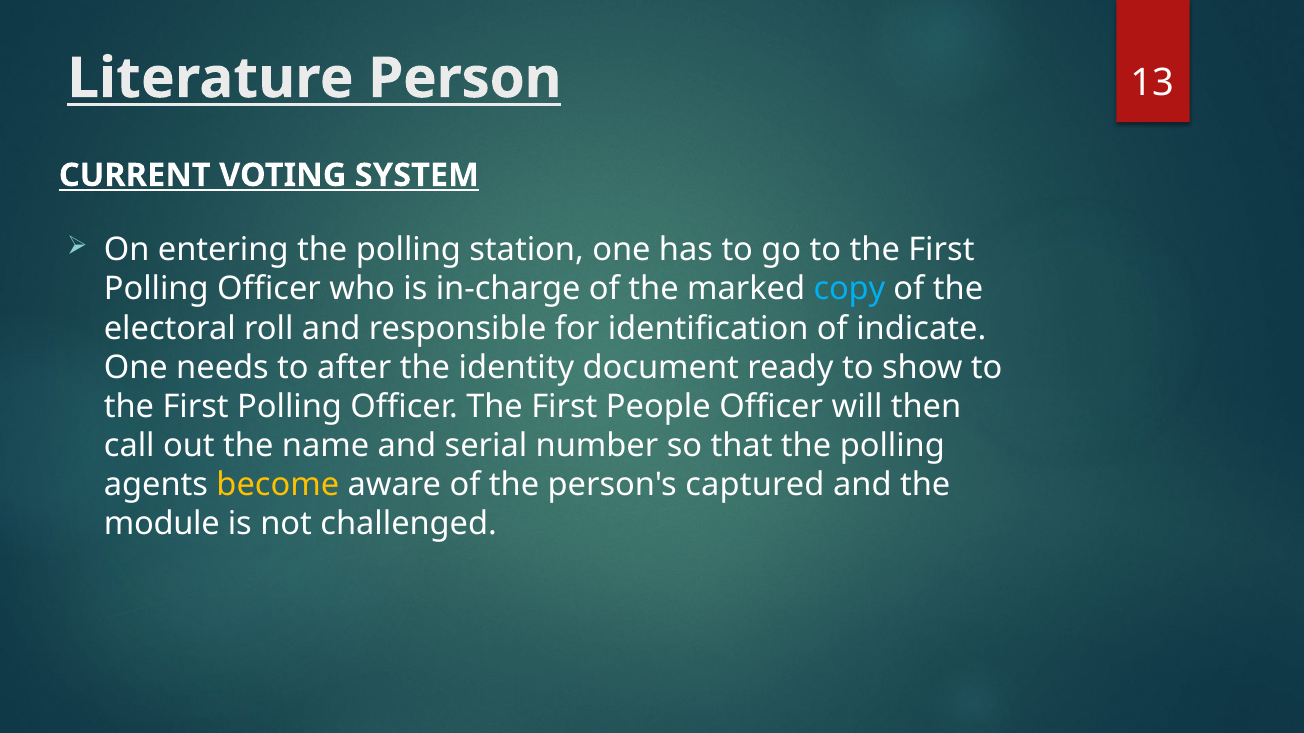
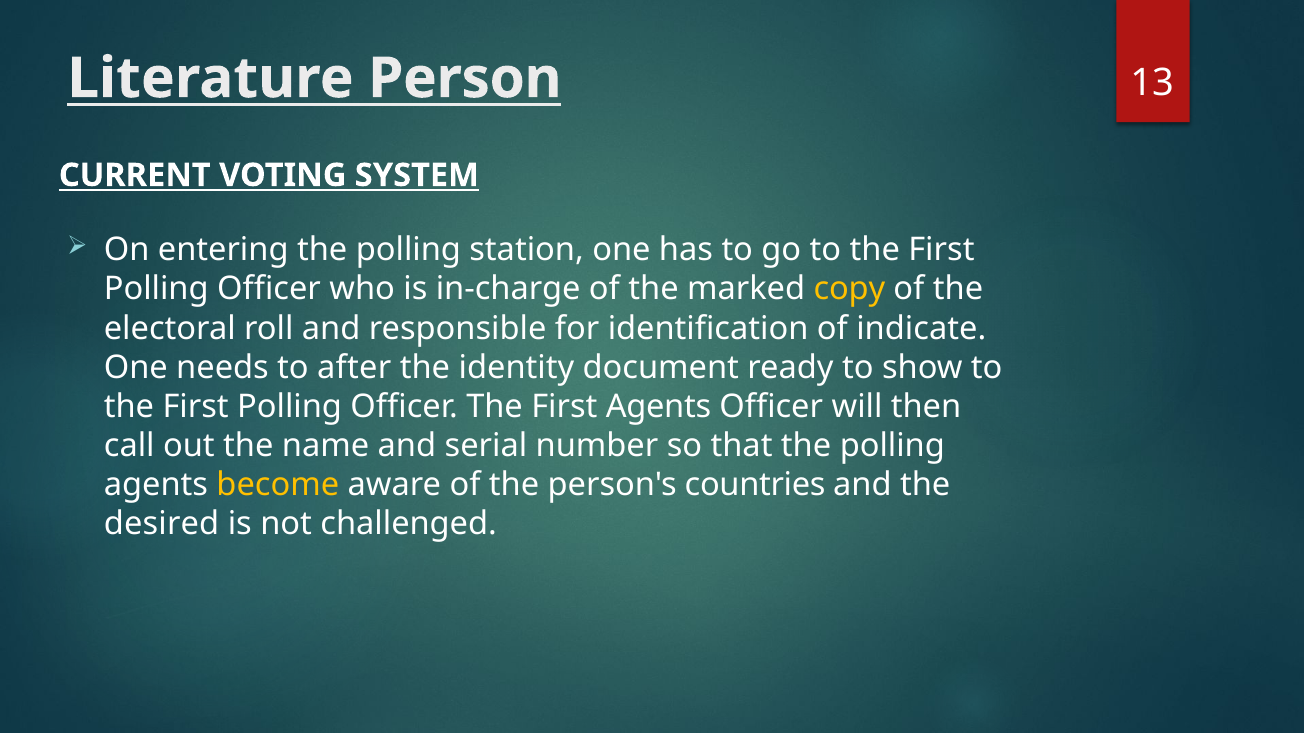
copy colour: light blue -> yellow
First People: People -> Agents
captured: captured -> countries
module: module -> desired
